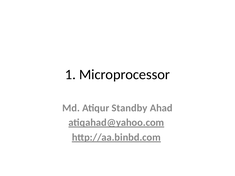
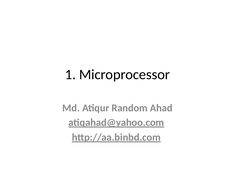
Standby: Standby -> Random
